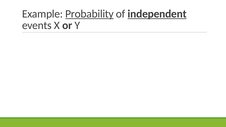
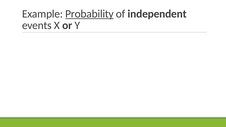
independent underline: present -> none
